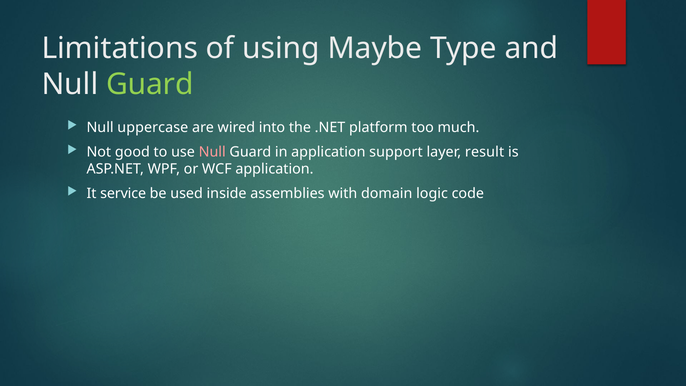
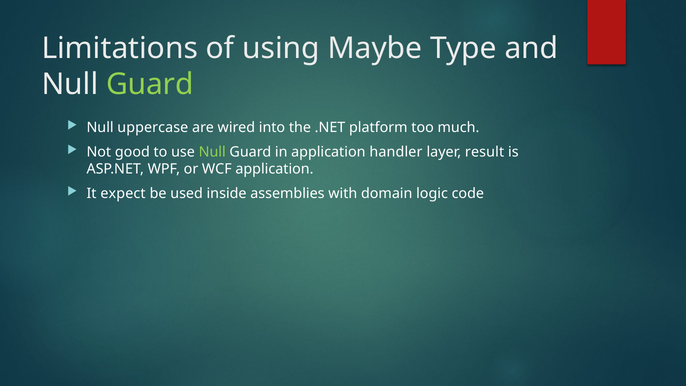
Null at (212, 152) colour: pink -> light green
support: support -> handler
service: service -> expect
